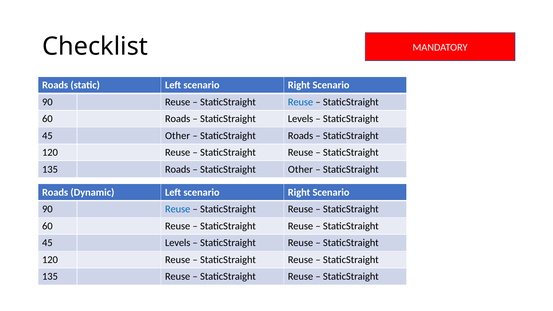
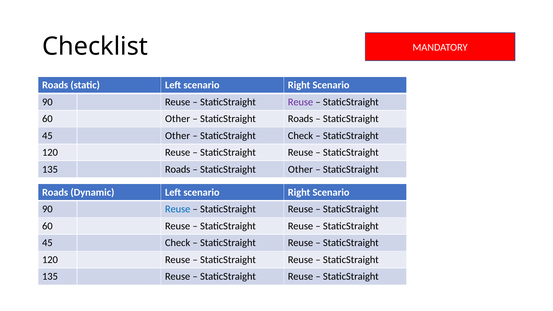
Reuse at (301, 102) colour: blue -> purple
60 Roads: Roads -> Other
StaticStraight Levels: Levels -> Roads
StaticStraight Roads: Roads -> Check
45 Levels: Levels -> Check
